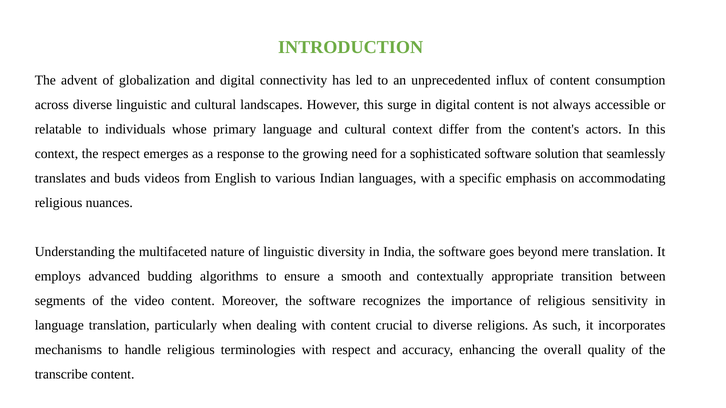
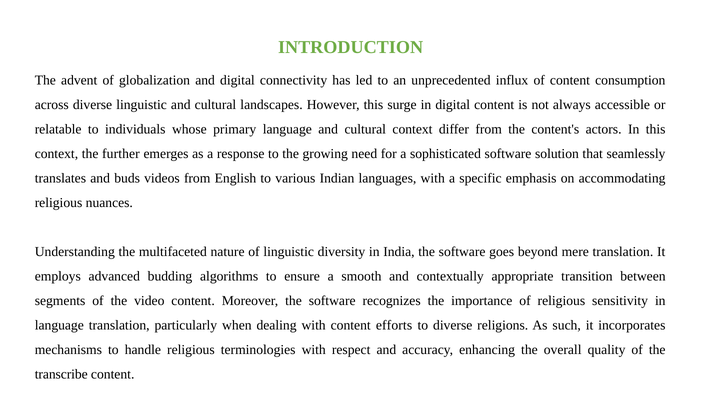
the respect: respect -> further
crucial: crucial -> efforts
